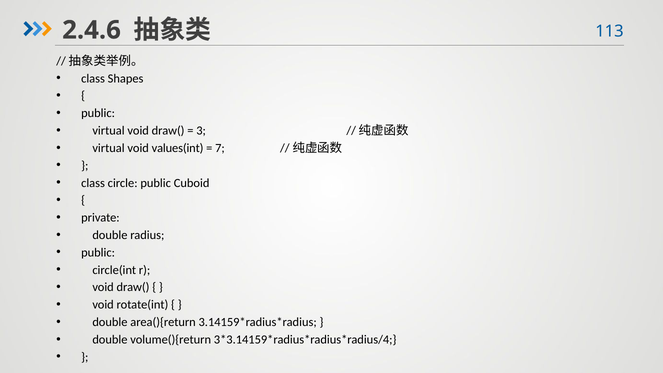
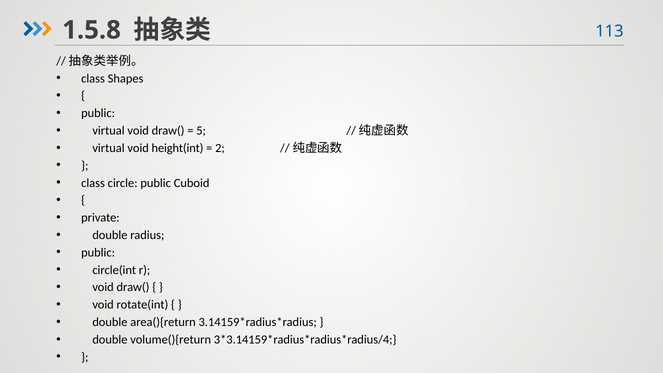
2.4.6: 2.4.6 -> 1.5.8
3: 3 -> 5
values(int: values(int -> height(int
7: 7 -> 2
